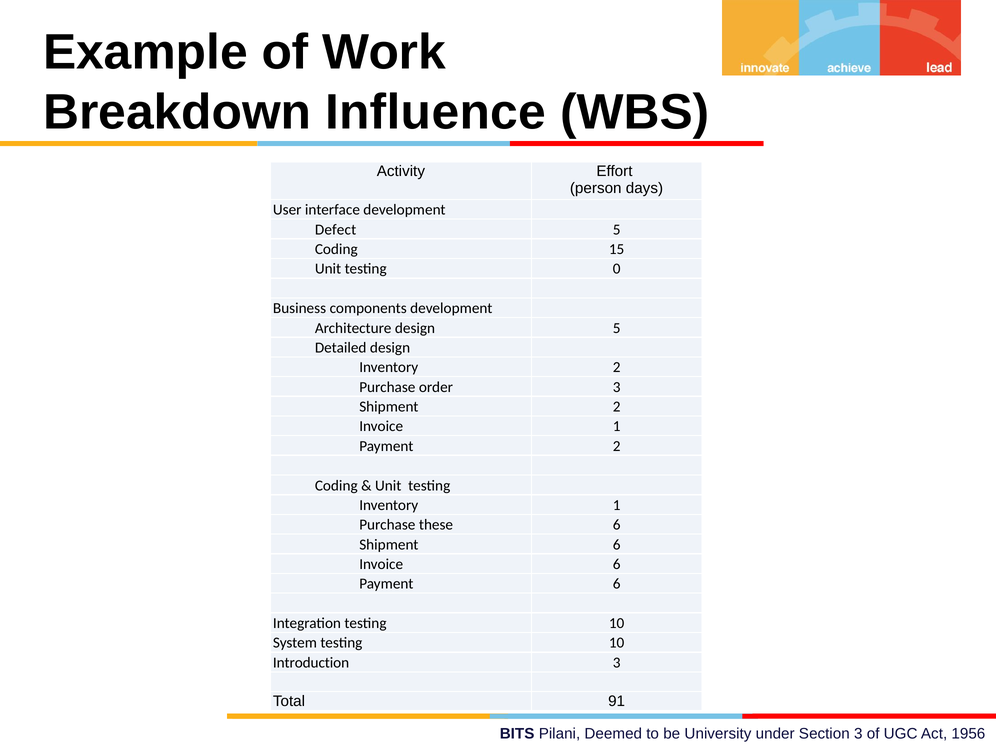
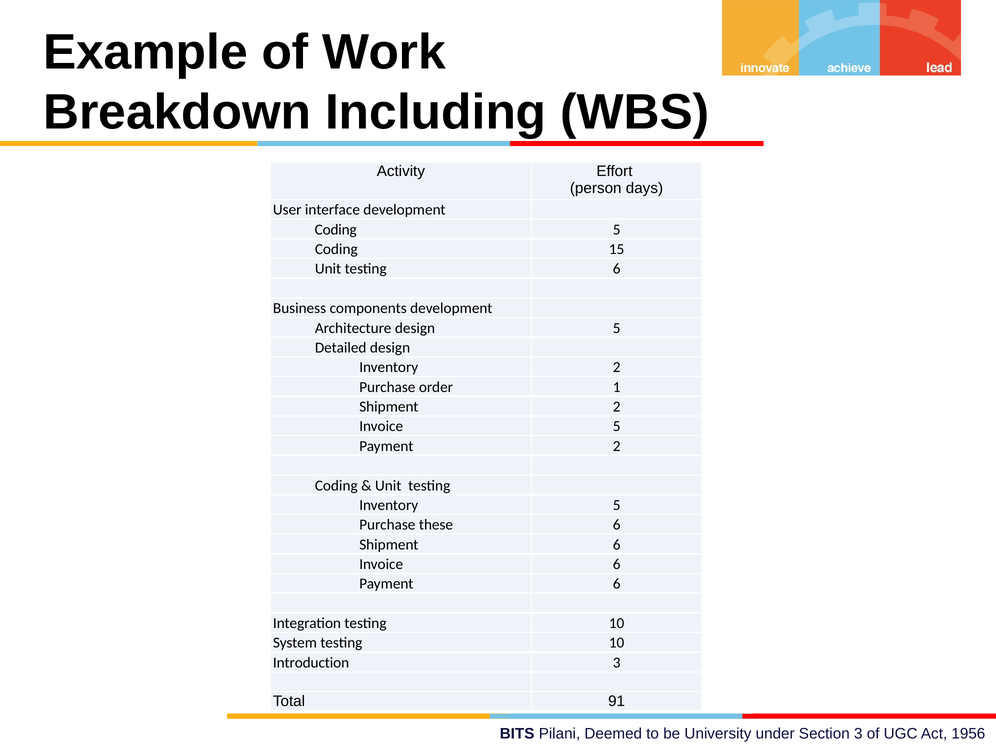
Influence: Influence -> Including
Defect at (336, 230): Defect -> Coding
testing 0: 0 -> 6
order 3: 3 -> 1
Invoice 1: 1 -> 5
Inventory 1: 1 -> 5
